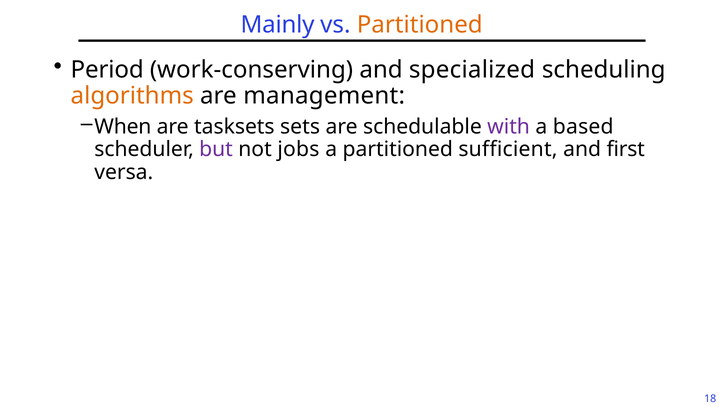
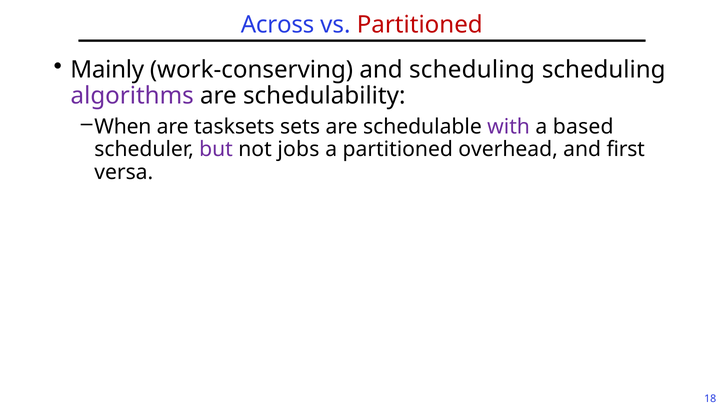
Mainly: Mainly -> Across
Partitioned at (420, 25) colour: orange -> red
Period: Period -> Mainly
and specialized: specialized -> scheduling
algorithms colour: orange -> purple
management: management -> schedulability
sufficient: sufficient -> overhead
